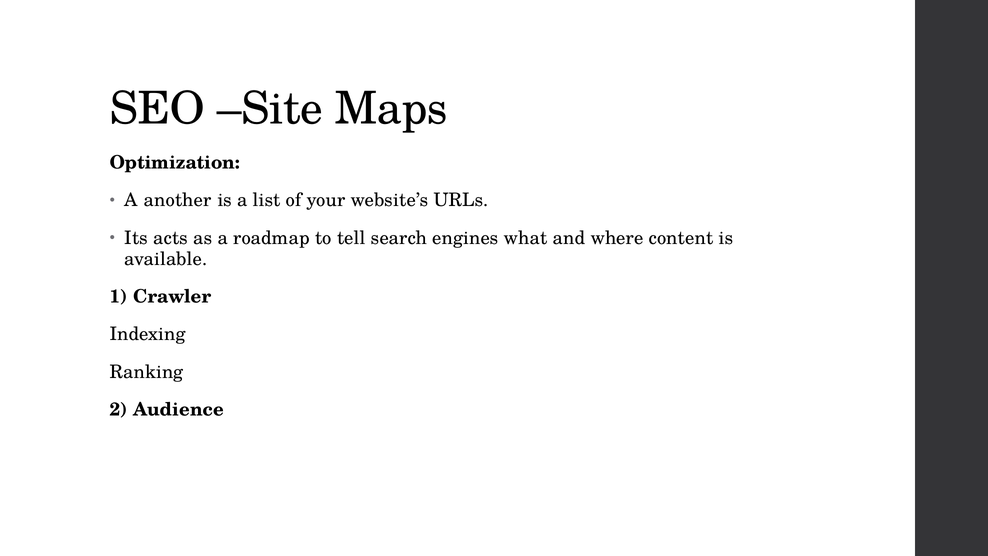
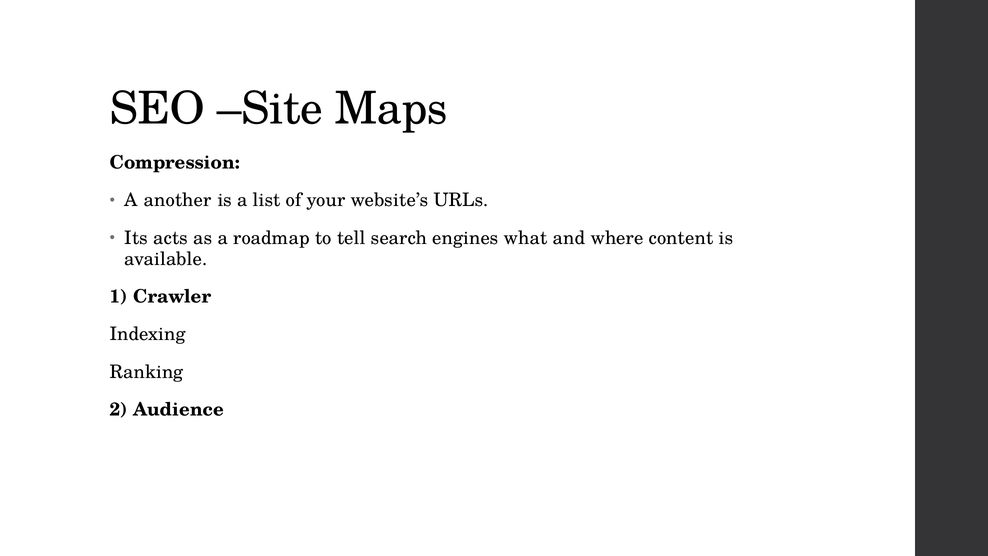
Optimization: Optimization -> Compression
